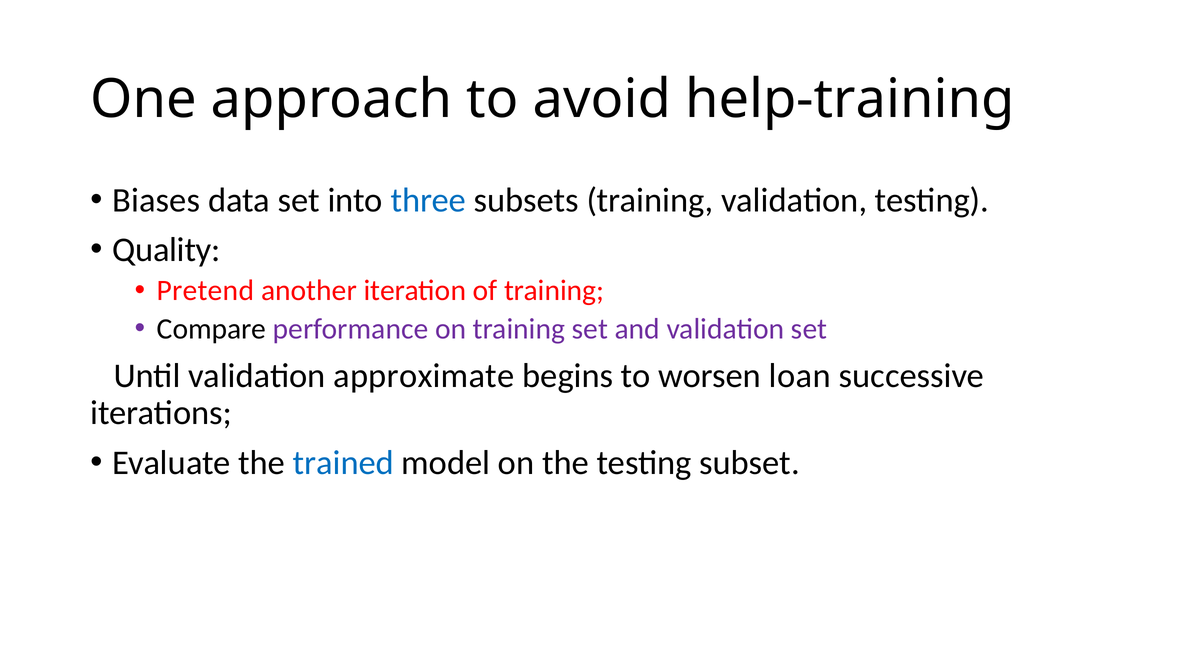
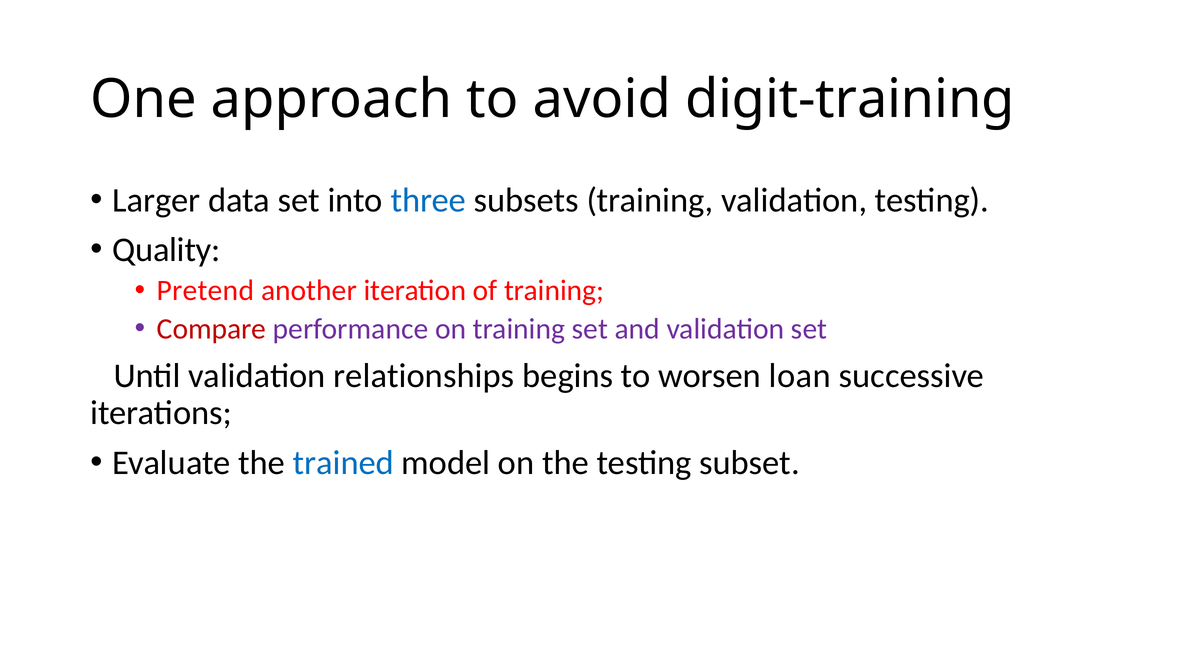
help-training: help-training -> digit-training
Biases: Biases -> Larger
Compare colour: black -> red
approximate: approximate -> relationships
